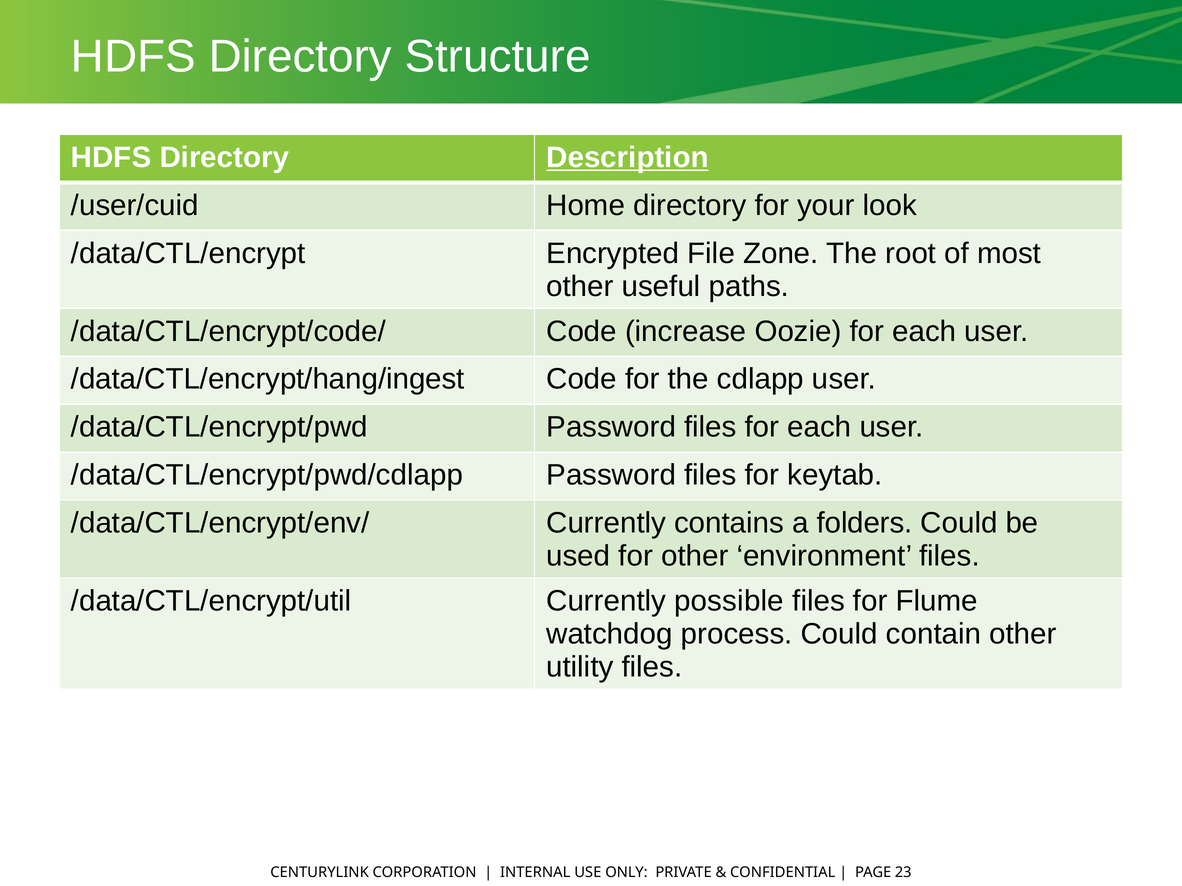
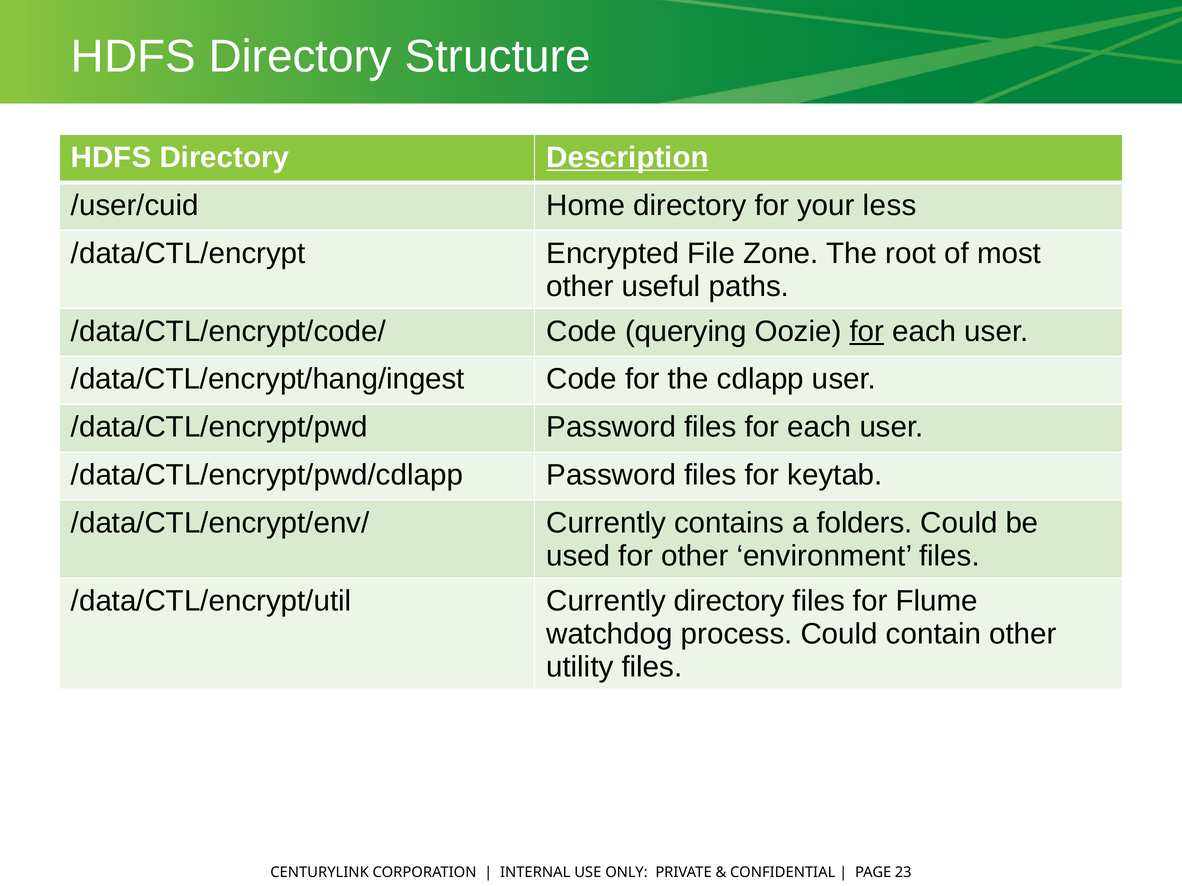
look: look -> less
increase: increase -> querying
for at (867, 331) underline: none -> present
Currently possible: possible -> directory
